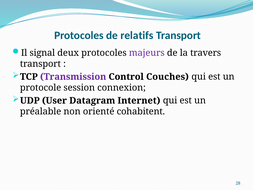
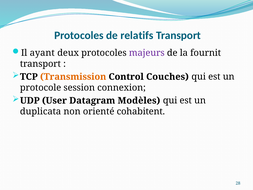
signal: signal -> ayant
travers: travers -> fournit
Transmission colour: purple -> orange
Internet: Internet -> Modèles
préalable: préalable -> duplicata
